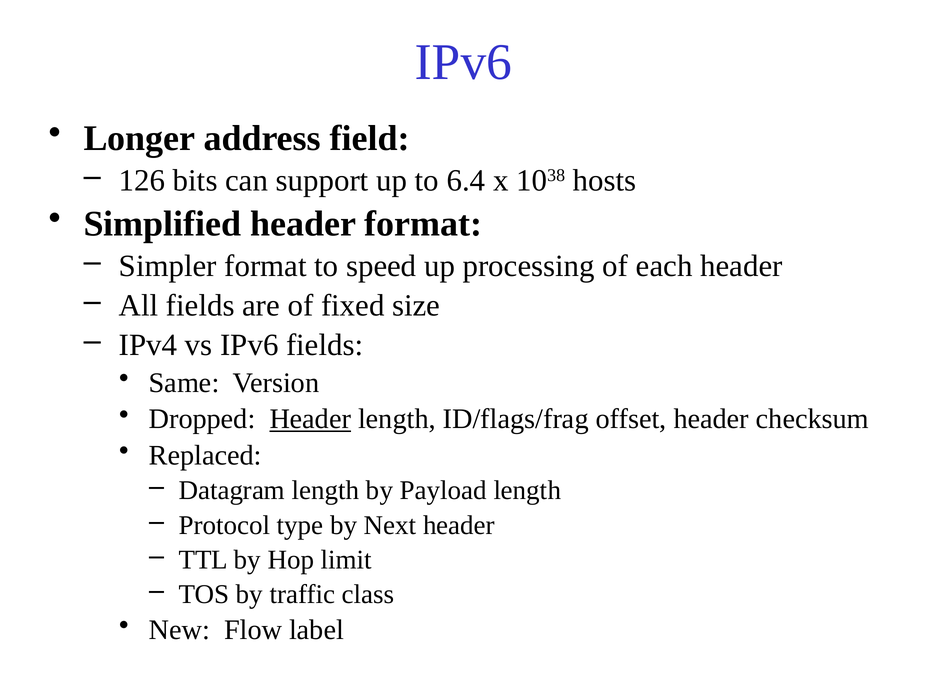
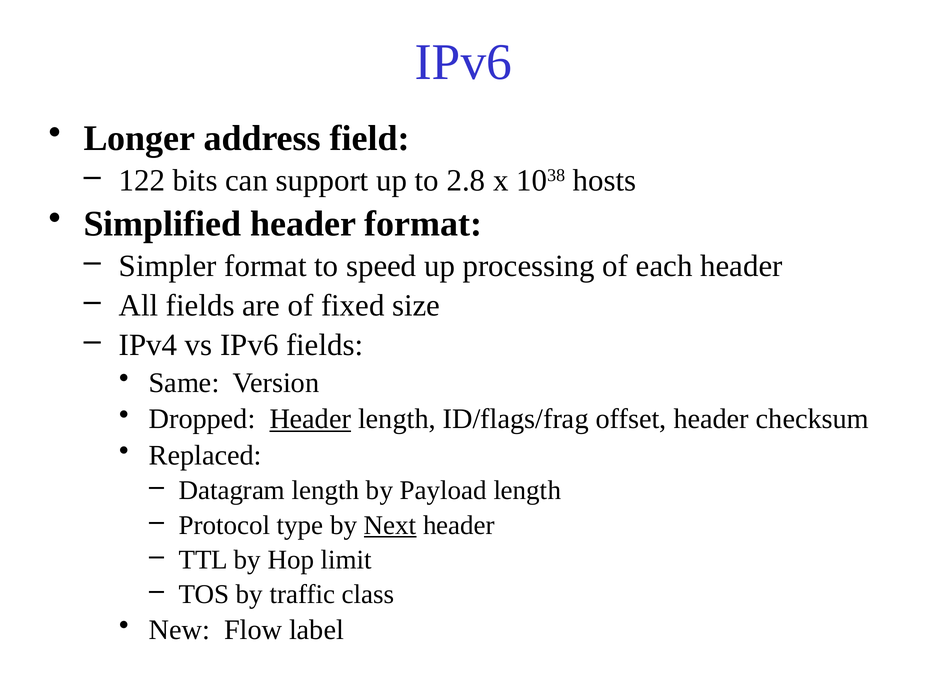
126: 126 -> 122
6.4: 6.4 -> 2.8
Next underline: none -> present
